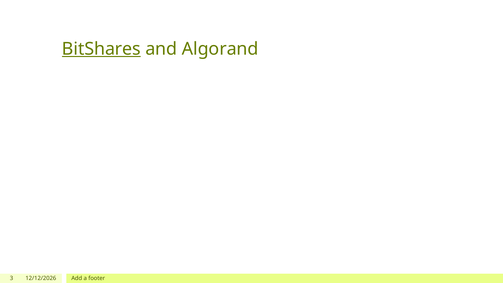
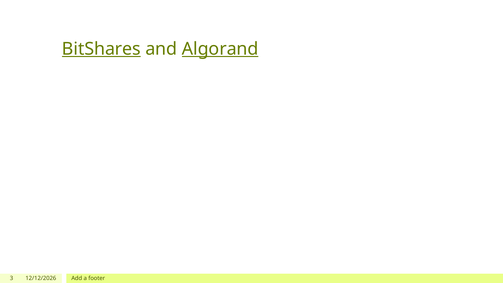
Algorand underline: none -> present
